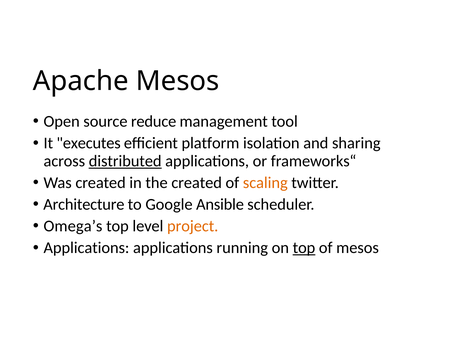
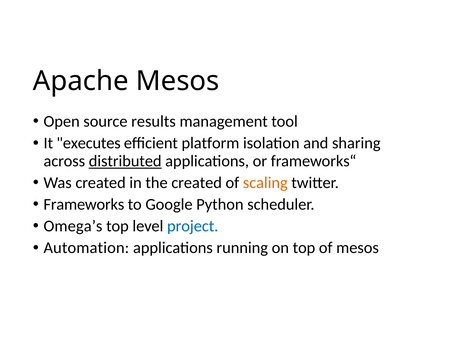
reduce: reduce -> results
Architecture: Architecture -> Frameworks
Ansible: Ansible -> Python
project colour: orange -> blue
Applications at (86, 247): Applications -> Automation
top at (304, 247) underline: present -> none
